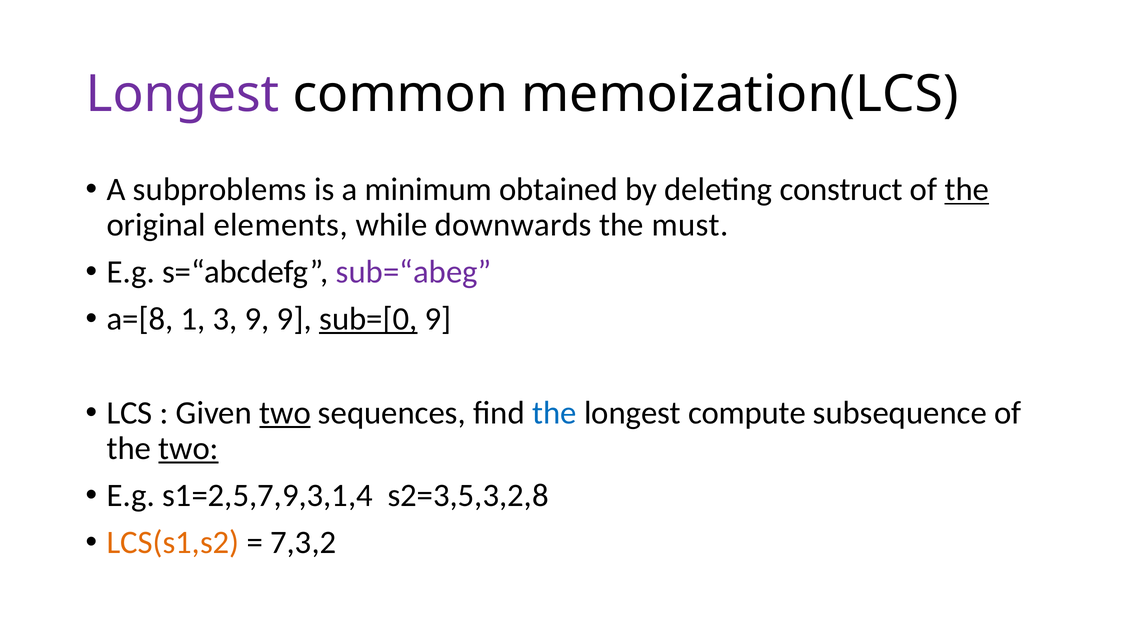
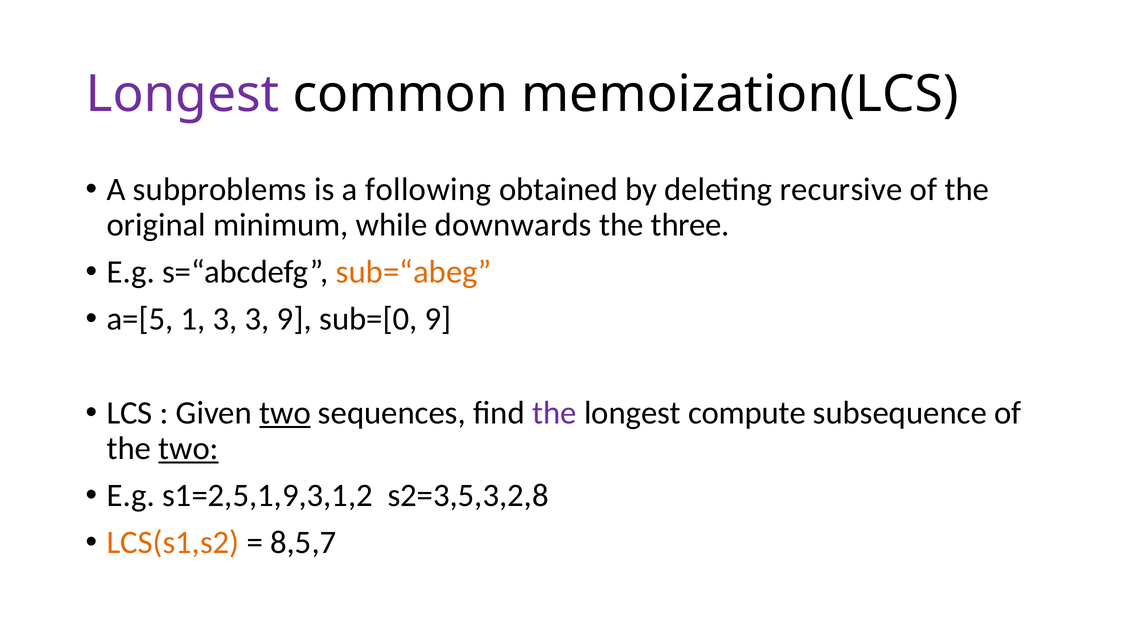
minimum: minimum -> following
construct: construct -> recursive
the at (967, 190) underline: present -> none
elements: elements -> minimum
must: must -> three
sub=“abeg colour: purple -> orange
a=[8: a=[8 -> a=[5
3 9: 9 -> 3
sub=[0 underline: present -> none
the at (554, 414) colour: blue -> purple
s1=2,5,7,9,3,1,4: s1=2,5,7,9,3,1,4 -> s1=2,5,1,9,3,1,2
7,3,2: 7,3,2 -> 8,5,7
